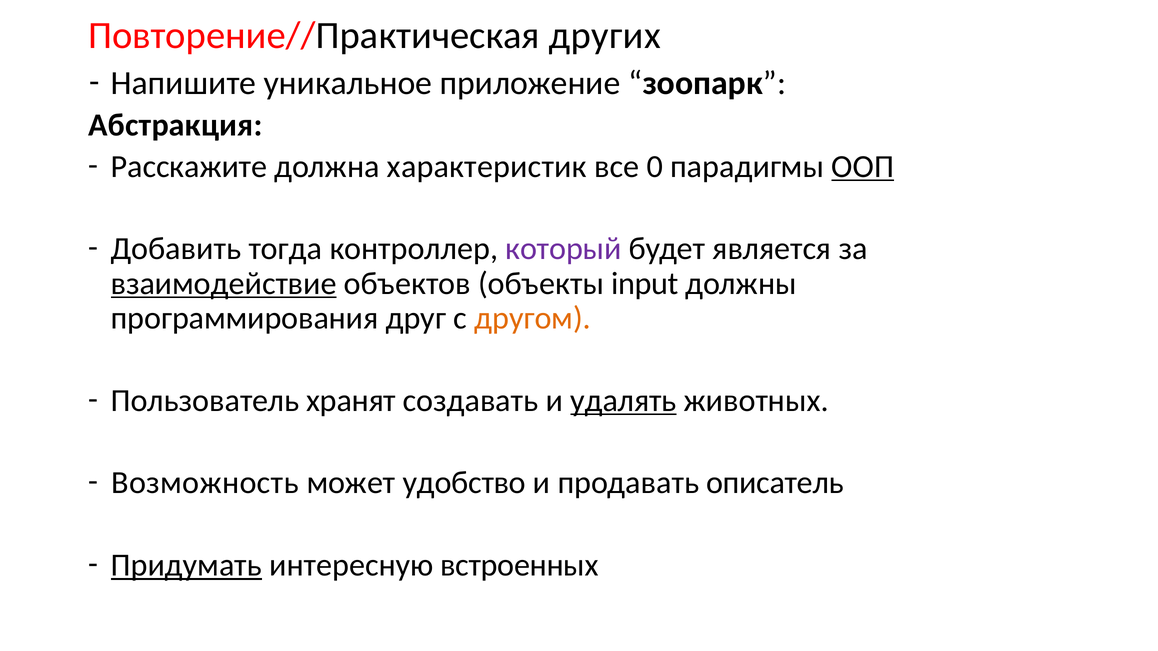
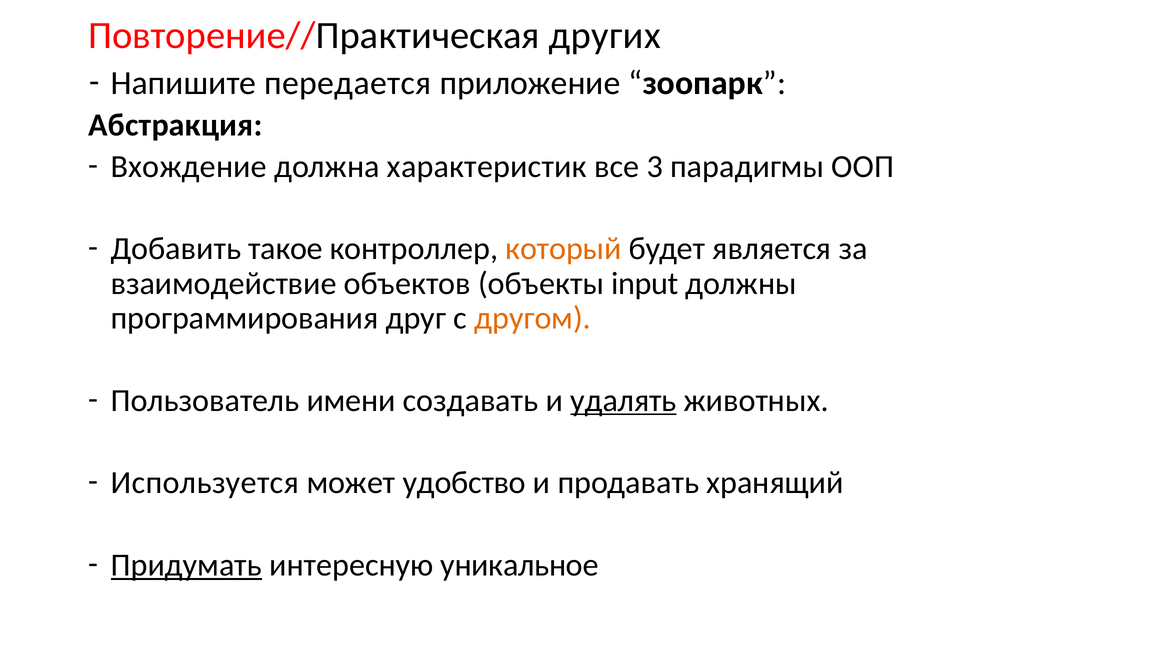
уникальное: уникальное -> передается
Расскажите: Расскажите -> Вхождение
0: 0 -> 3
ООП underline: present -> none
тогда: тогда -> такое
который colour: purple -> orange
взаимодействие underline: present -> none
хранят: хранят -> имени
Возможность: Возможность -> Используется
описатель: описатель -> хранящий
встроенных: встроенных -> уникальное
